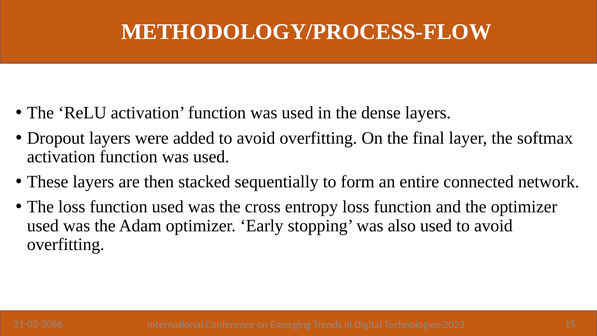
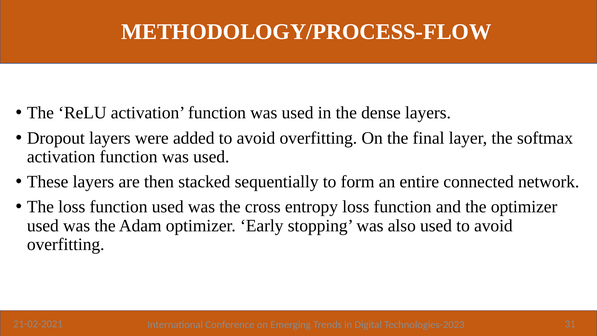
21-02-2066: 21-02-2066 -> 21-02-2021
15: 15 -> 31
